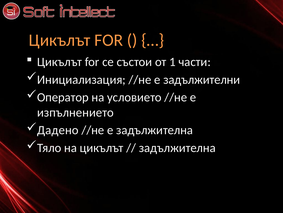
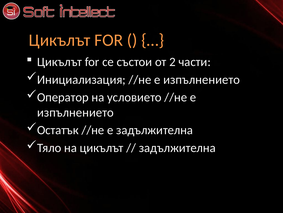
1: 1 -> 2
Инициализация //не е задължителни: задължителни -> изпълнението
Дадено: Дадено -> Остатък
